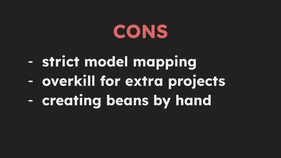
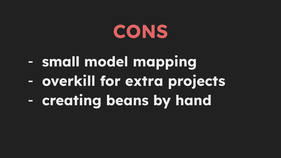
strict: strict -> small
